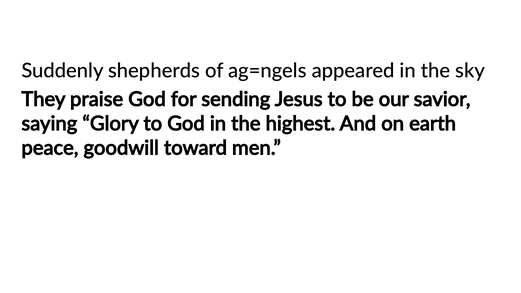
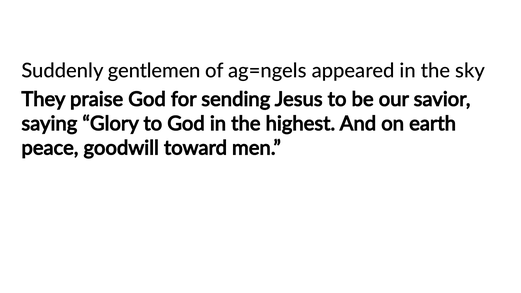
shepherds: shepherds -> gentlemen
